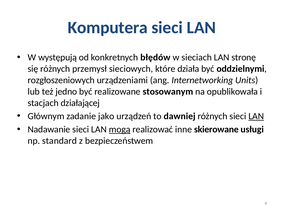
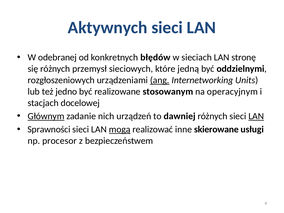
Komputera: Komputera -> Aktywnych
występują: występują -> odebranej
działa: działa -> jedną
ang underline: none -> present
opublikowała: opublikowała -> operacyjnym
działającej: działającej -> docelowej
Głównym underline: none -> present
jako: jako -> nich
Nadawanie: Nadawanie -> Sprawności
standard: standard -> procesor
